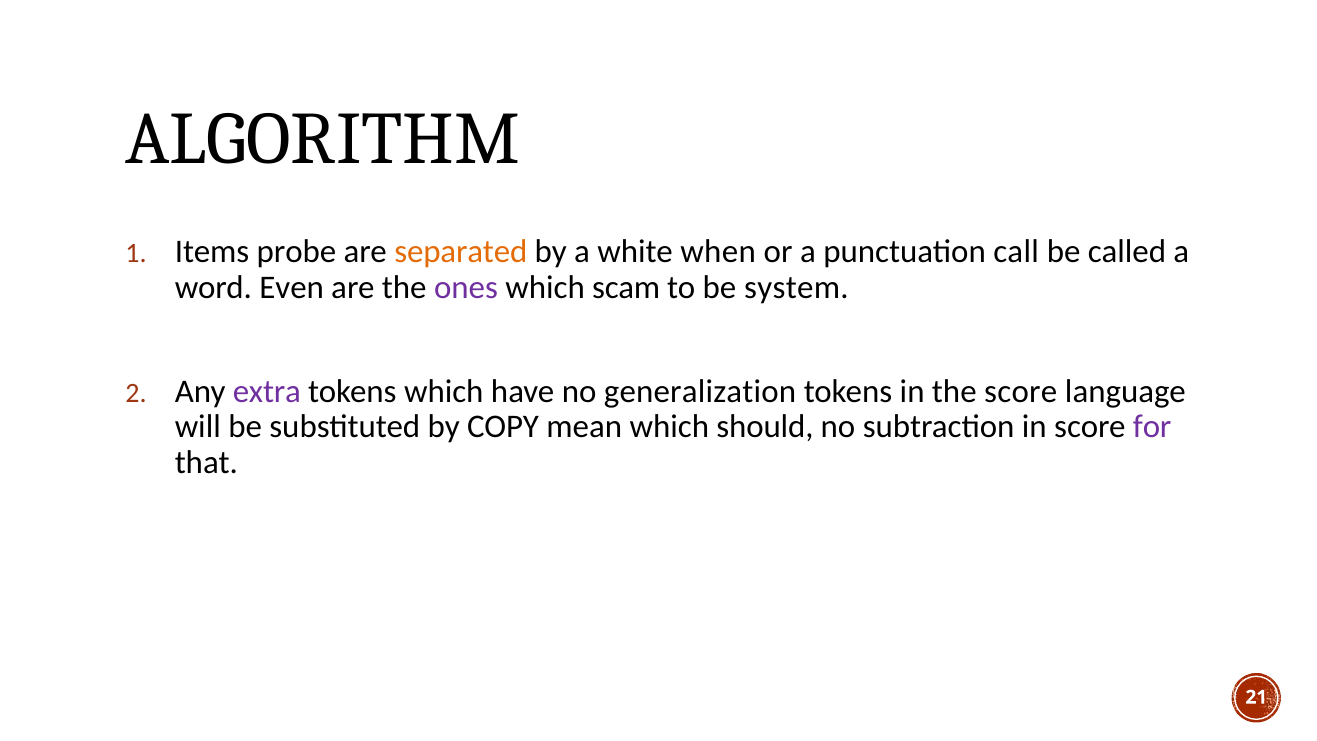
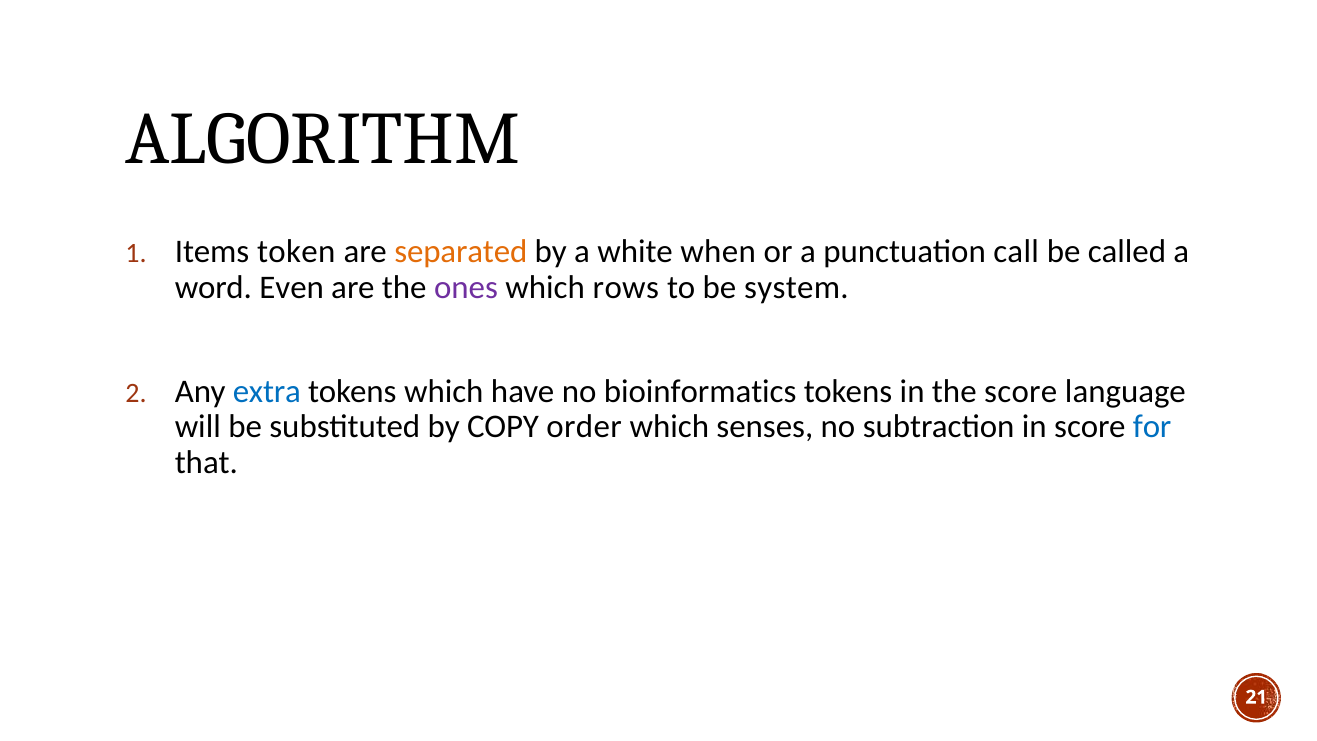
probe: probe -> token
scam: scam -> rows
extra colour: purple -> blue
generalization: generalization -> bioinformatics
mean: mean -> order
should: should -> senses
for colour: purple -> blue
